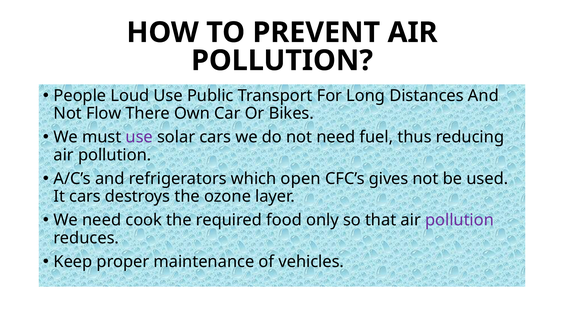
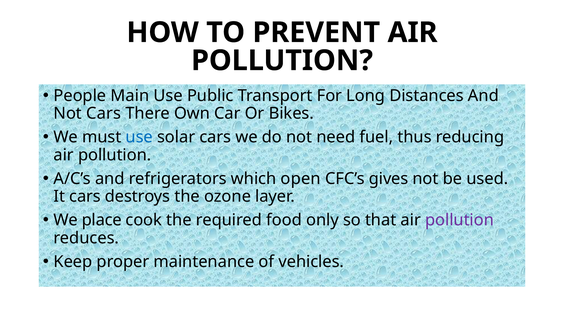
Loud: Loud -> Main
Not Flow: Flow -> Cars
use at (139, 137) colour: purple -> blue
We need: need -> place
